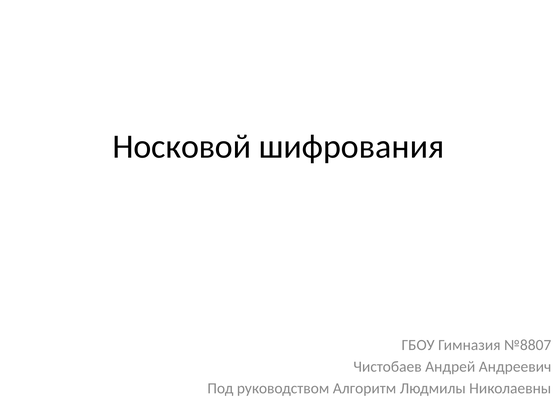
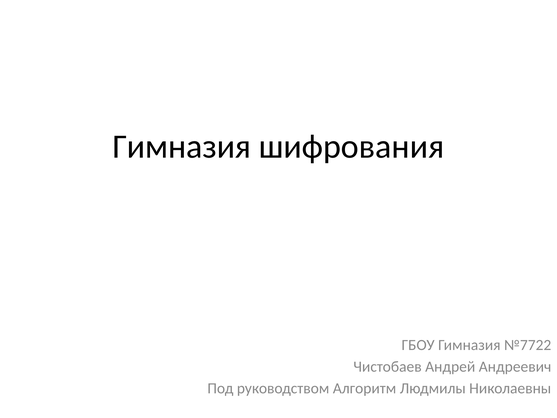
Носковой at (182, 146): Носковой -> Гимназия
№8807: №8807 -> №7722
